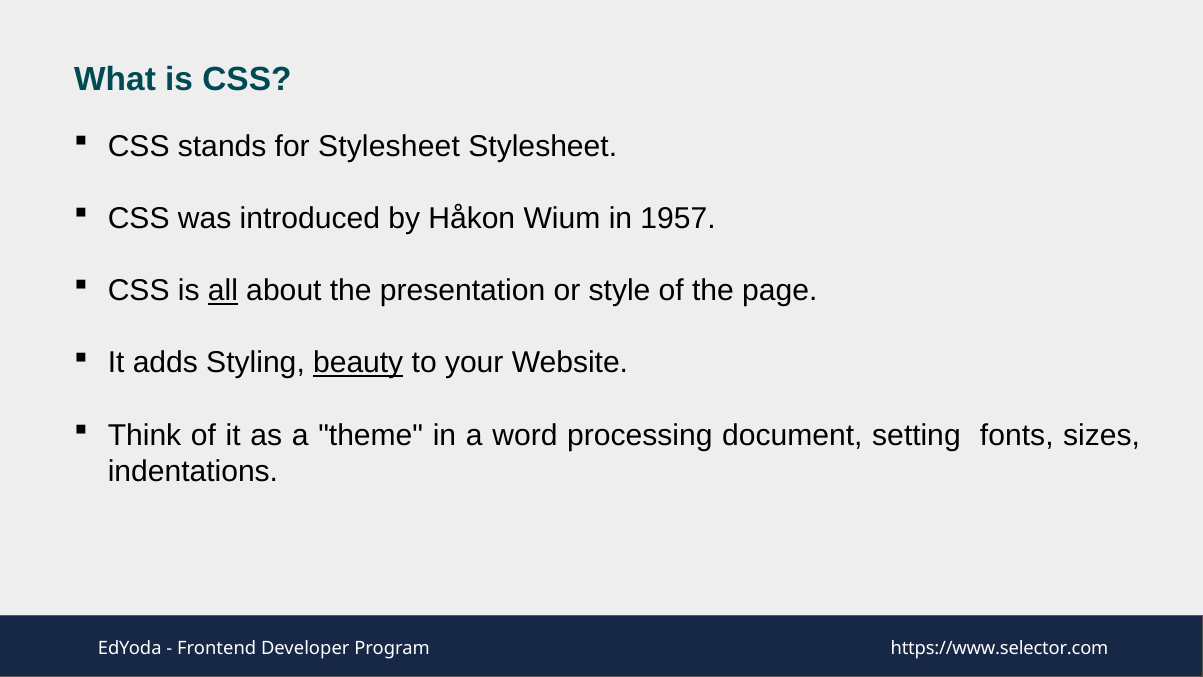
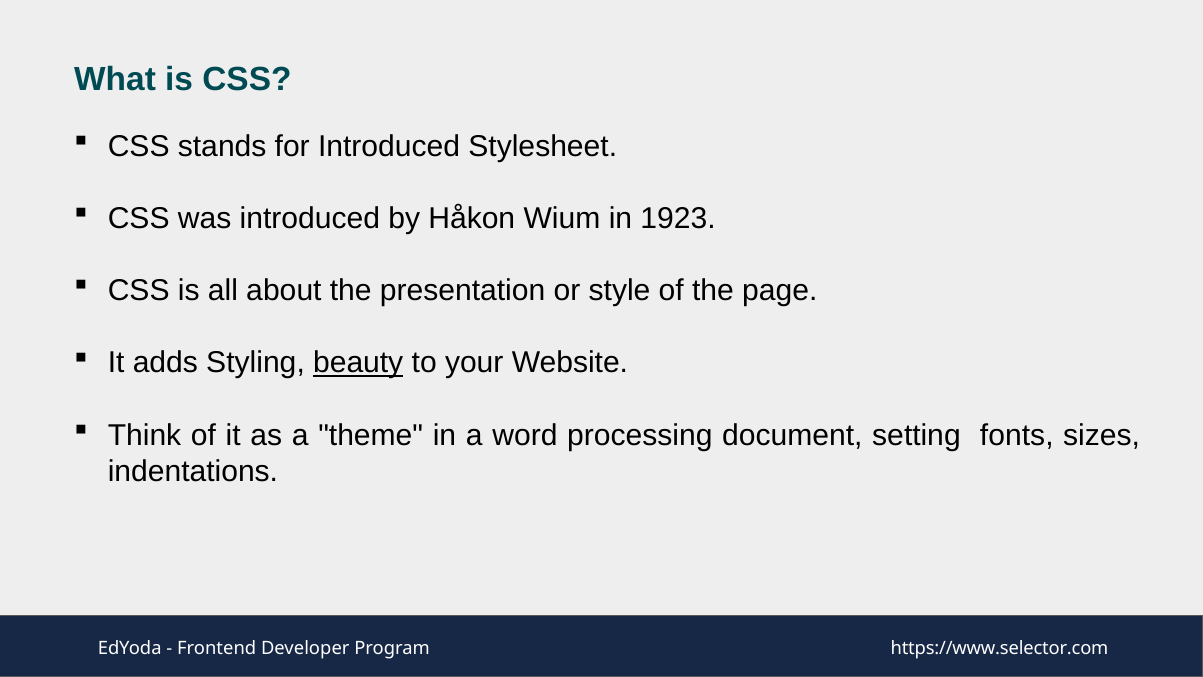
for Stylesheet: Stylesheet -> Introduced
1957: 1957 -> 1923
all underline: present -> none
